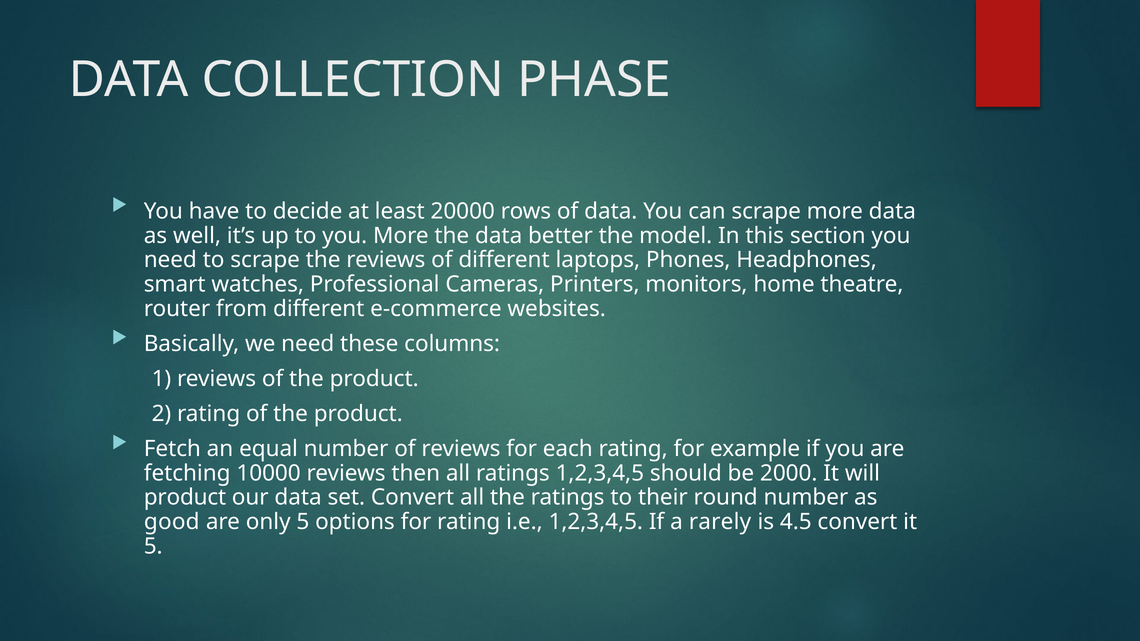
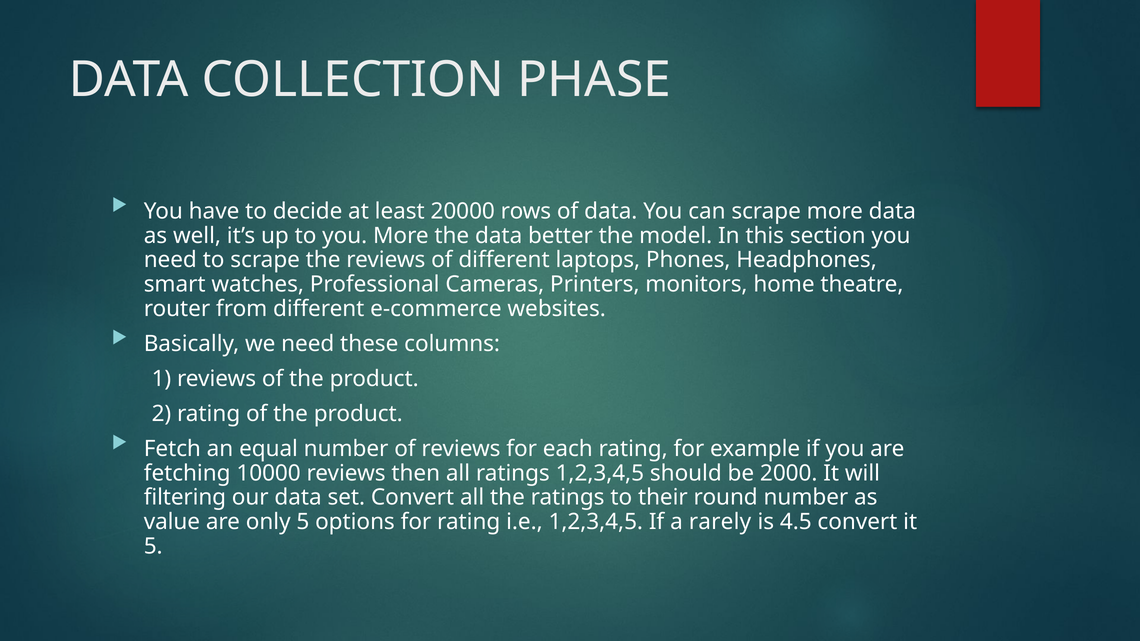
product at (185, 498): product -> filtering
good: good -> value
